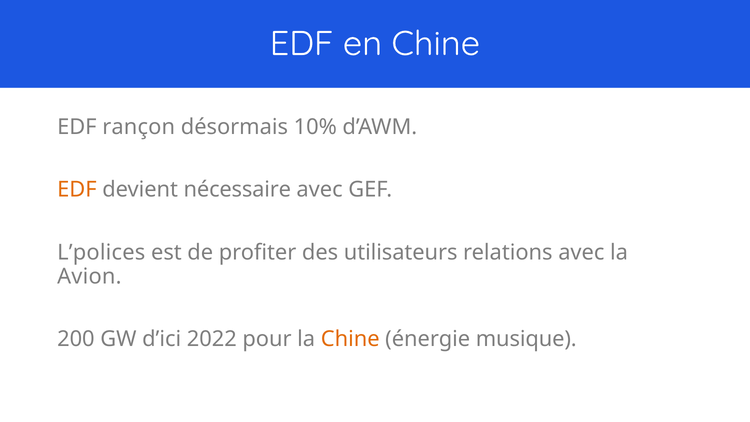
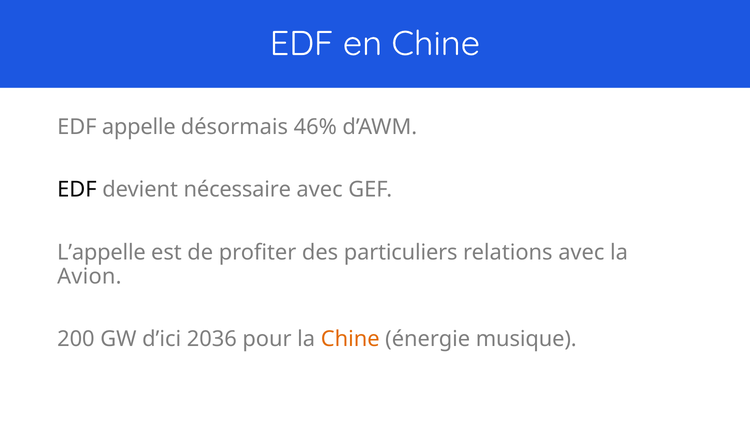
rançon: rançon -> appelle
10%: 10% -> 46%
EDF at (77, 190) colour: orange -> black
L’polices: L’polices -> L’appelle
utilisateurs: utilisateurs -> particuliers
2022: 2022 -> 2036
